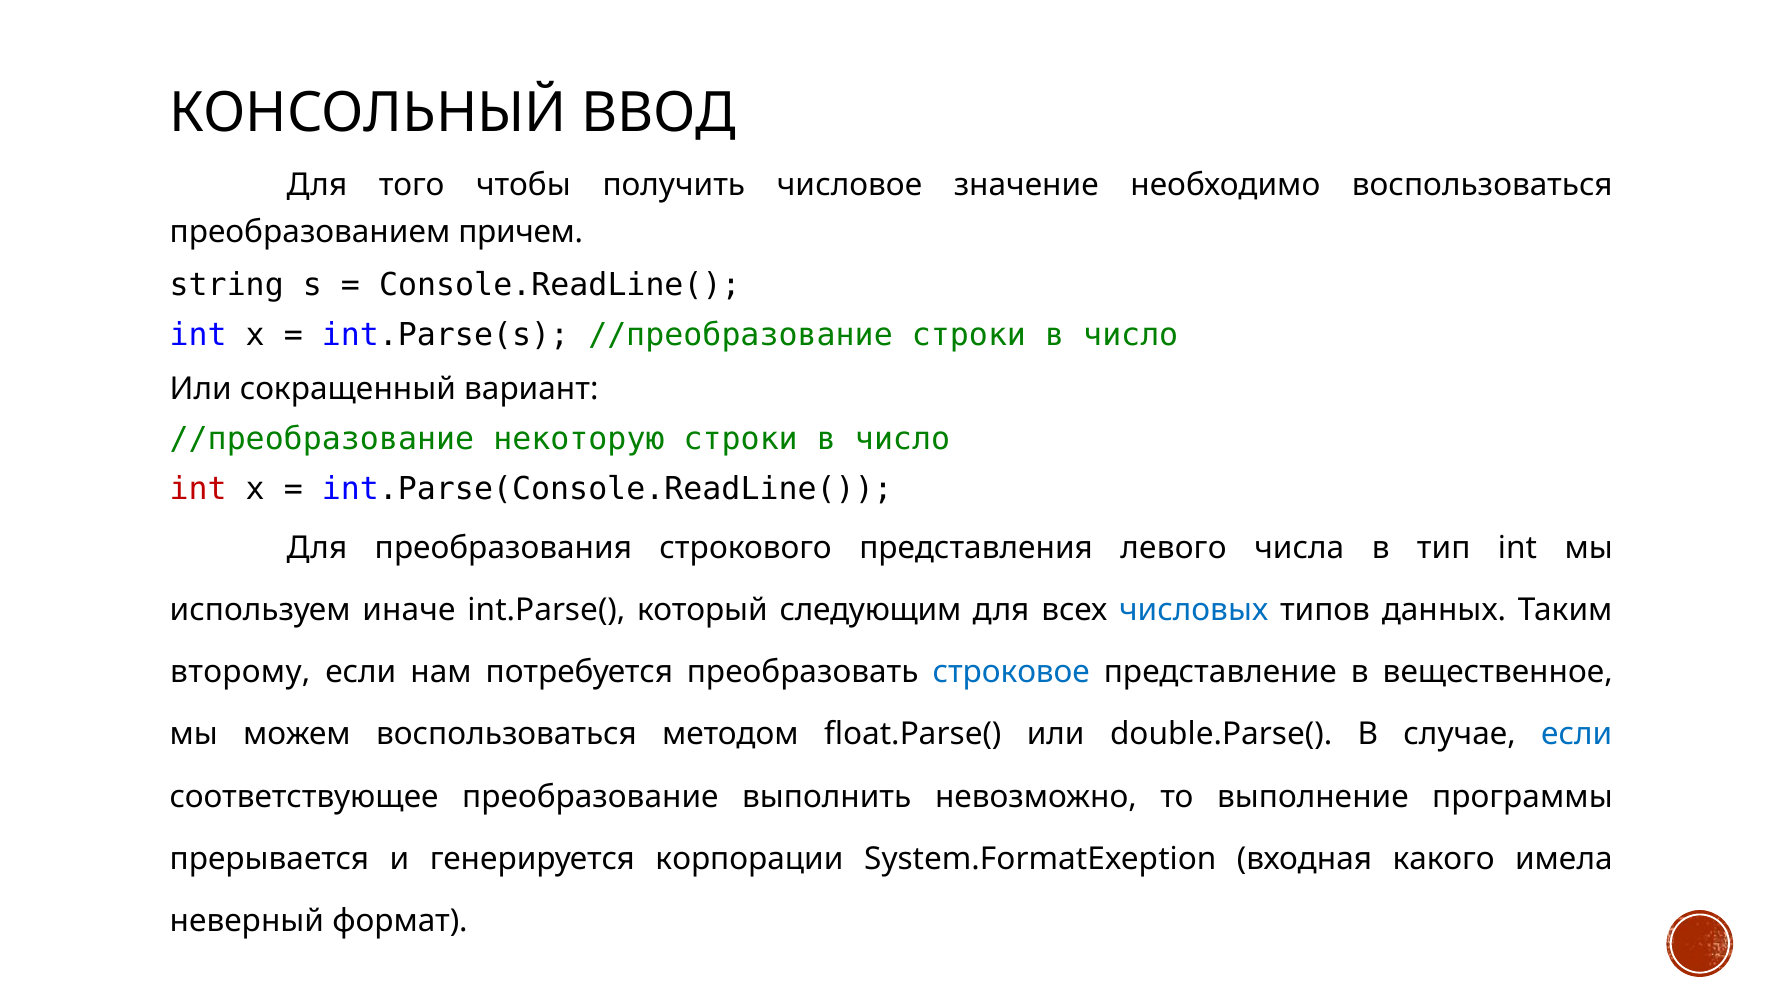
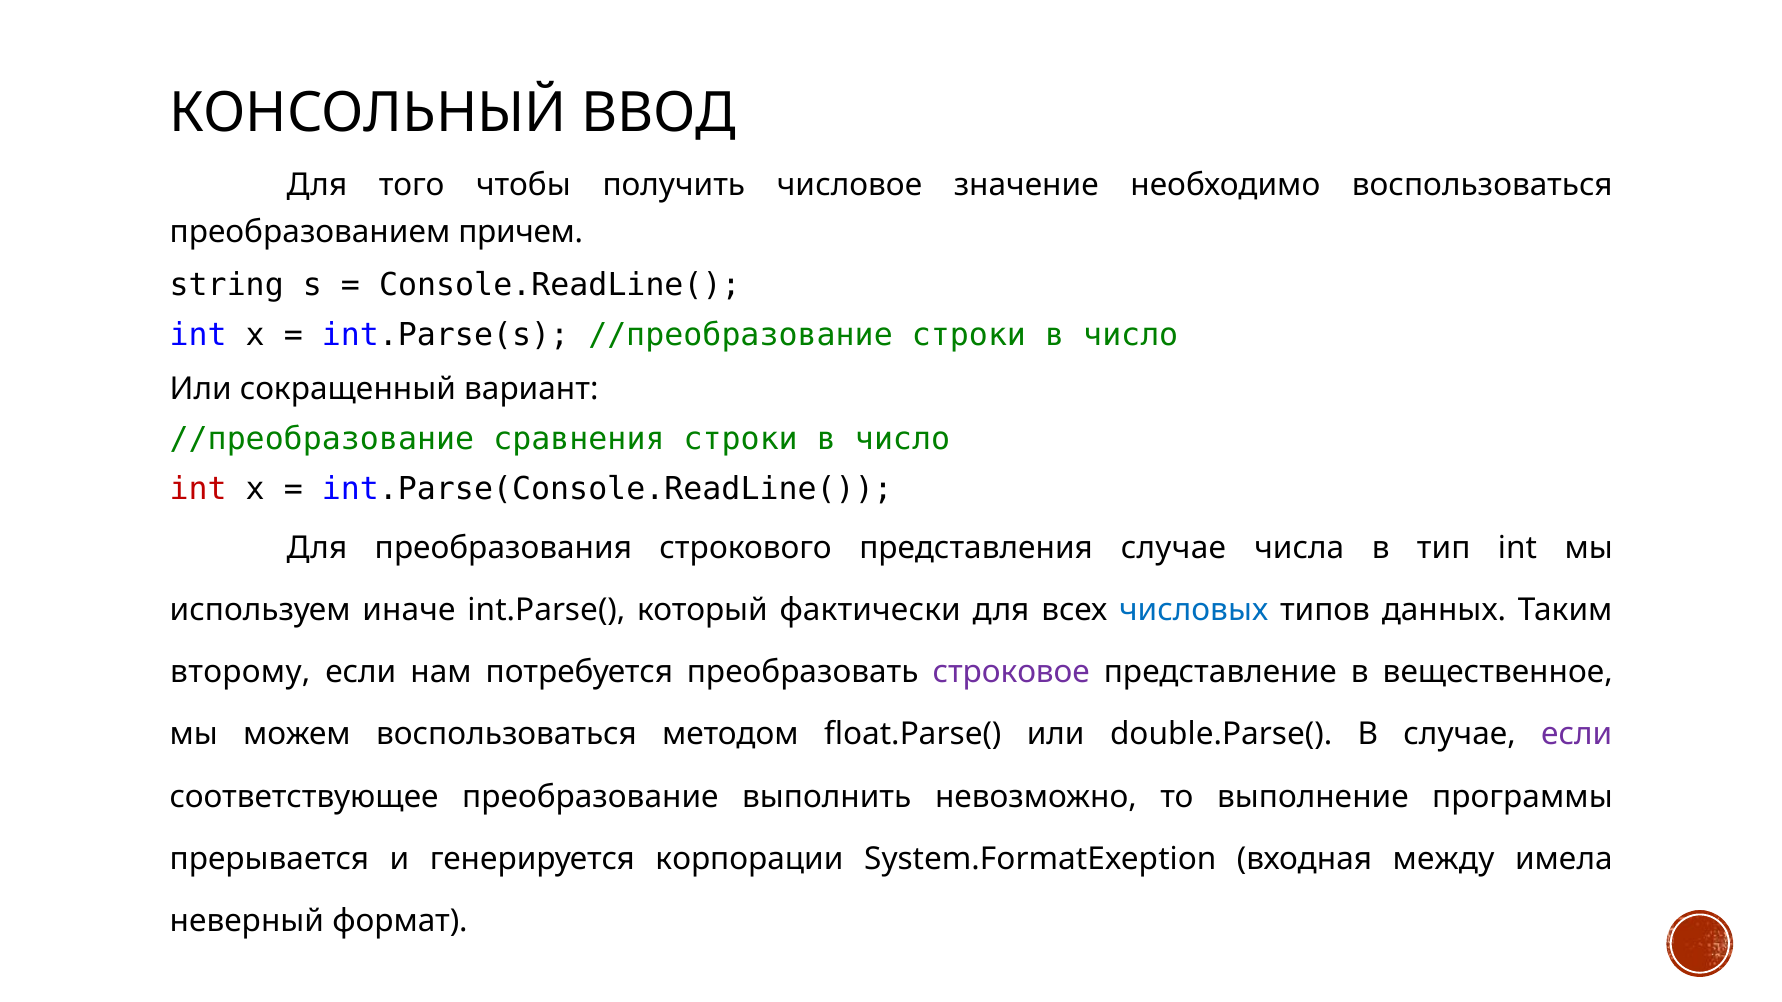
некоторую: некоторую -> сравнения
представления левого: левого -> случае
следующим: следующим -> фактически
строковое colour: blue -> purple
если at (1577, 735) colour: blue -> purple
какого: какого -> между
